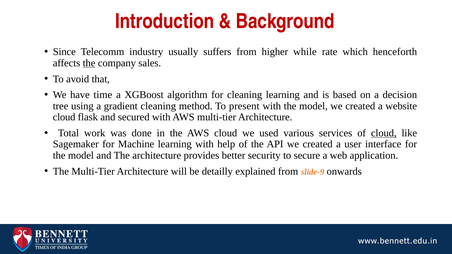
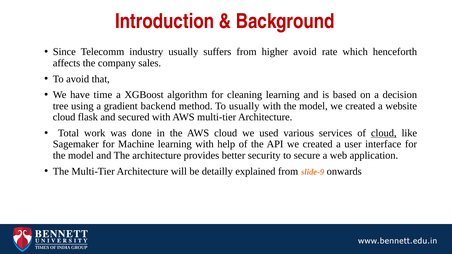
higher while: while -> avoid
the at (89, 63) underline: present -> none
gradient cleaning: cleaning -> backend
To present: present -> usually
